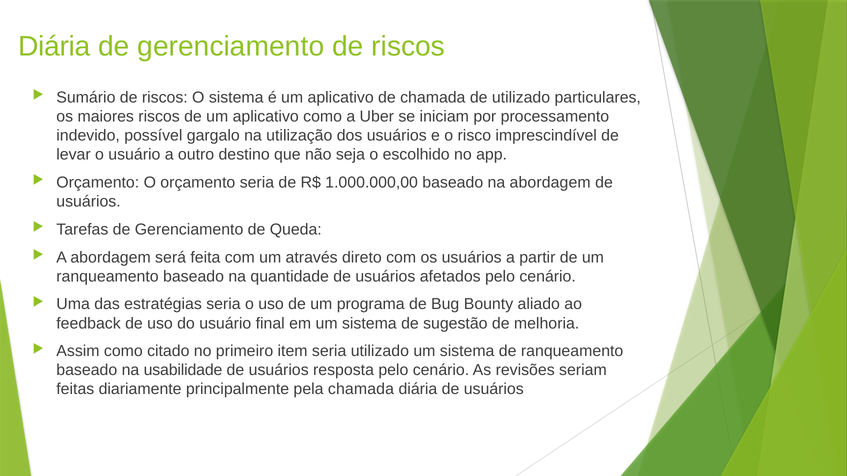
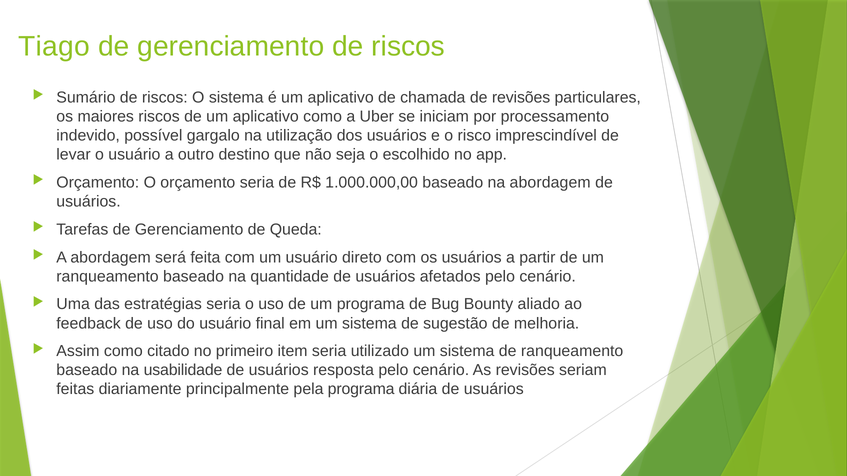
Diária at (54, 46): Diária -> Tiago
de utilizado: utilizado -> revisões
um através: através -> usuário
pela chamada: chamada -> programa
